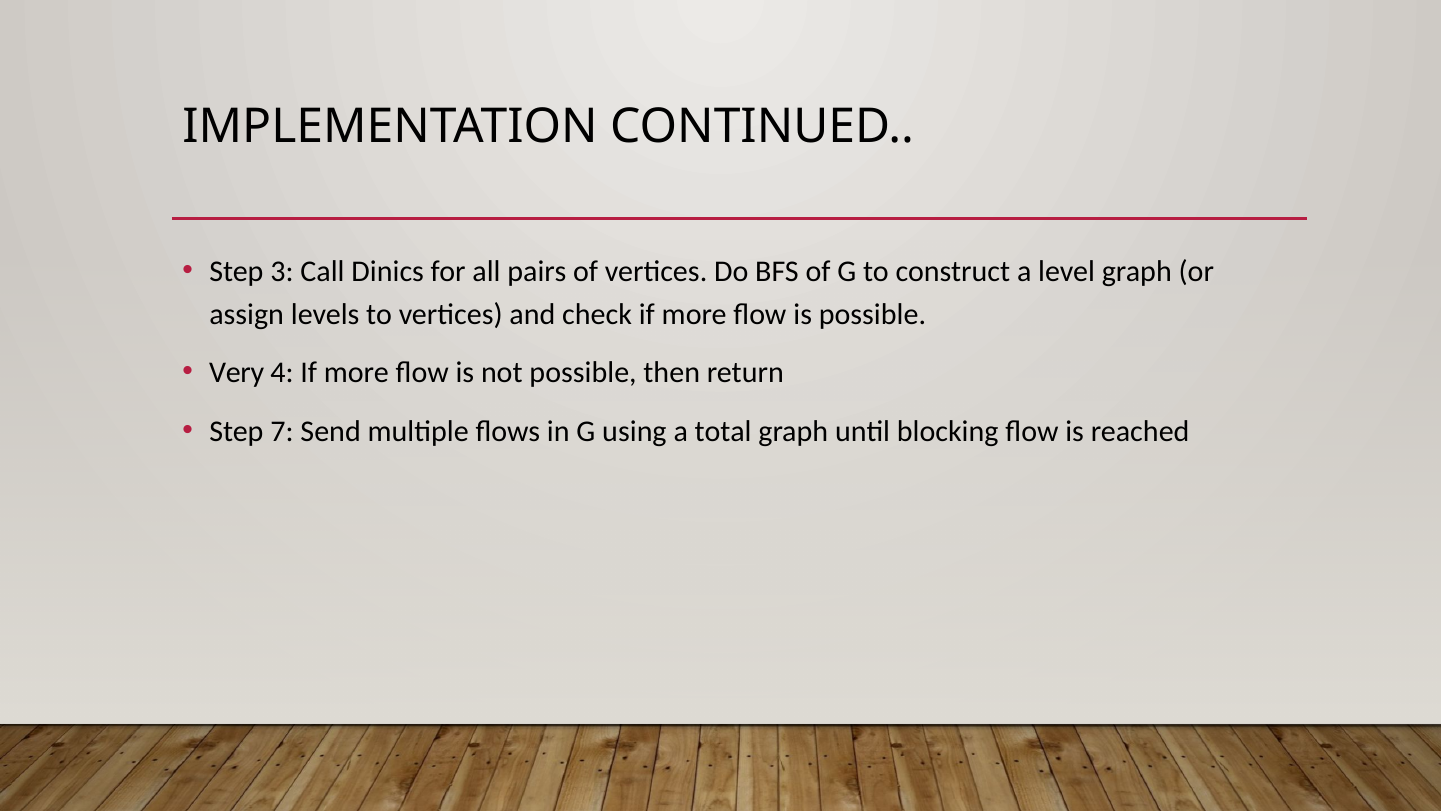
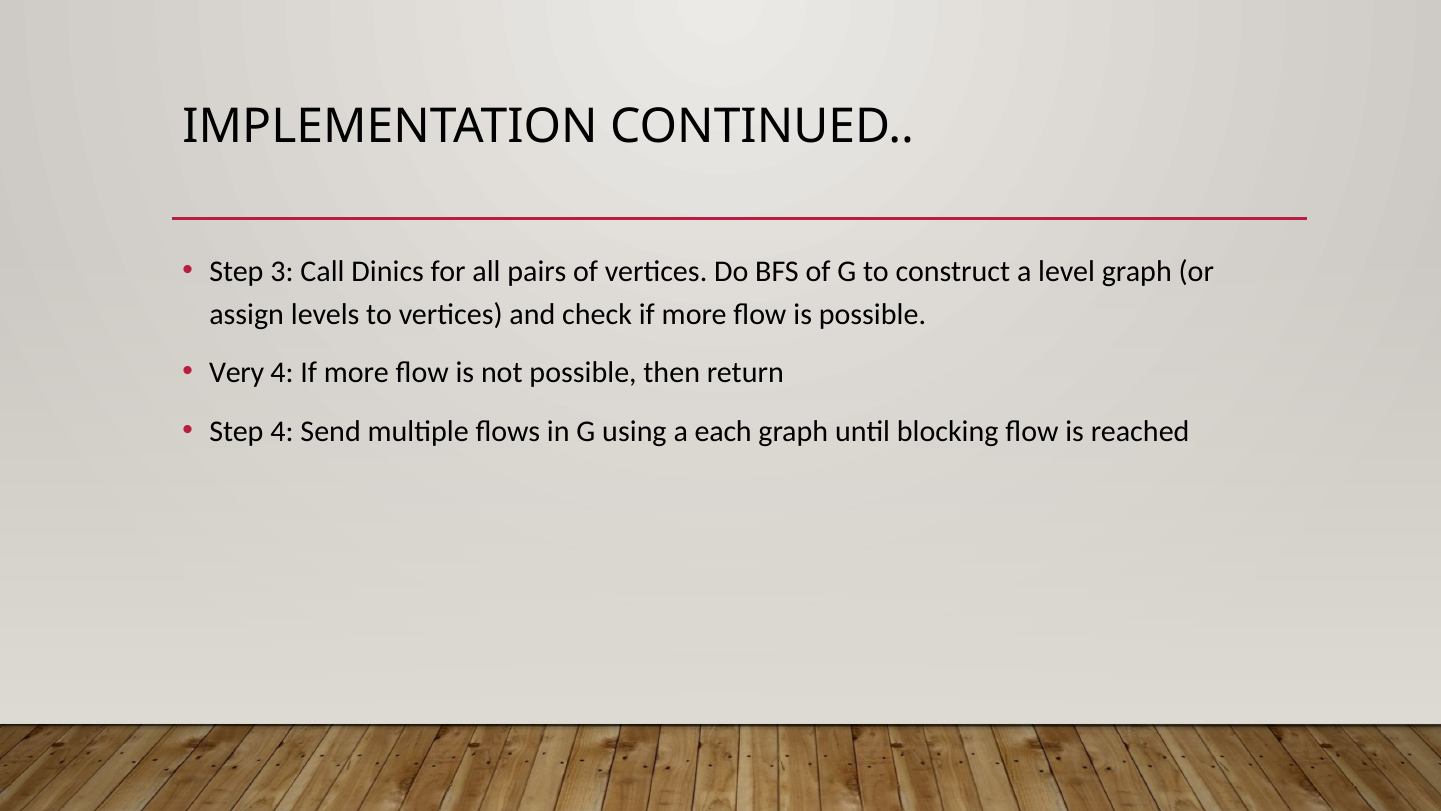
Step 7: 7 -> 4
total: total -> each
